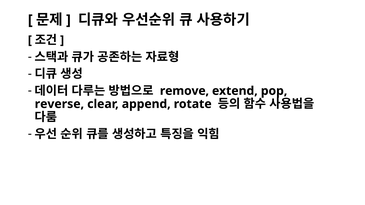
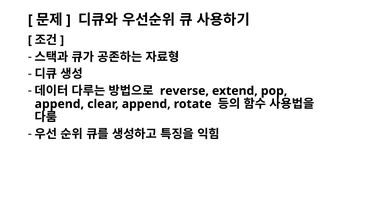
remove: remove -> reverse
reverse at (59, 104): reverse -> append
